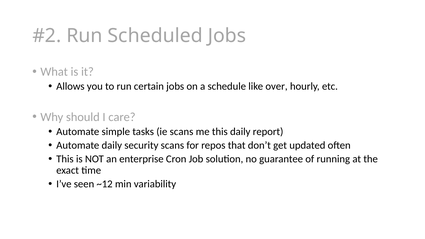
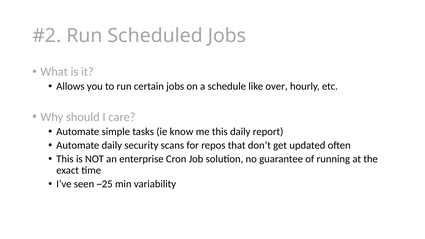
ie scans: scans -> know
~12: ~12 -> ~25
